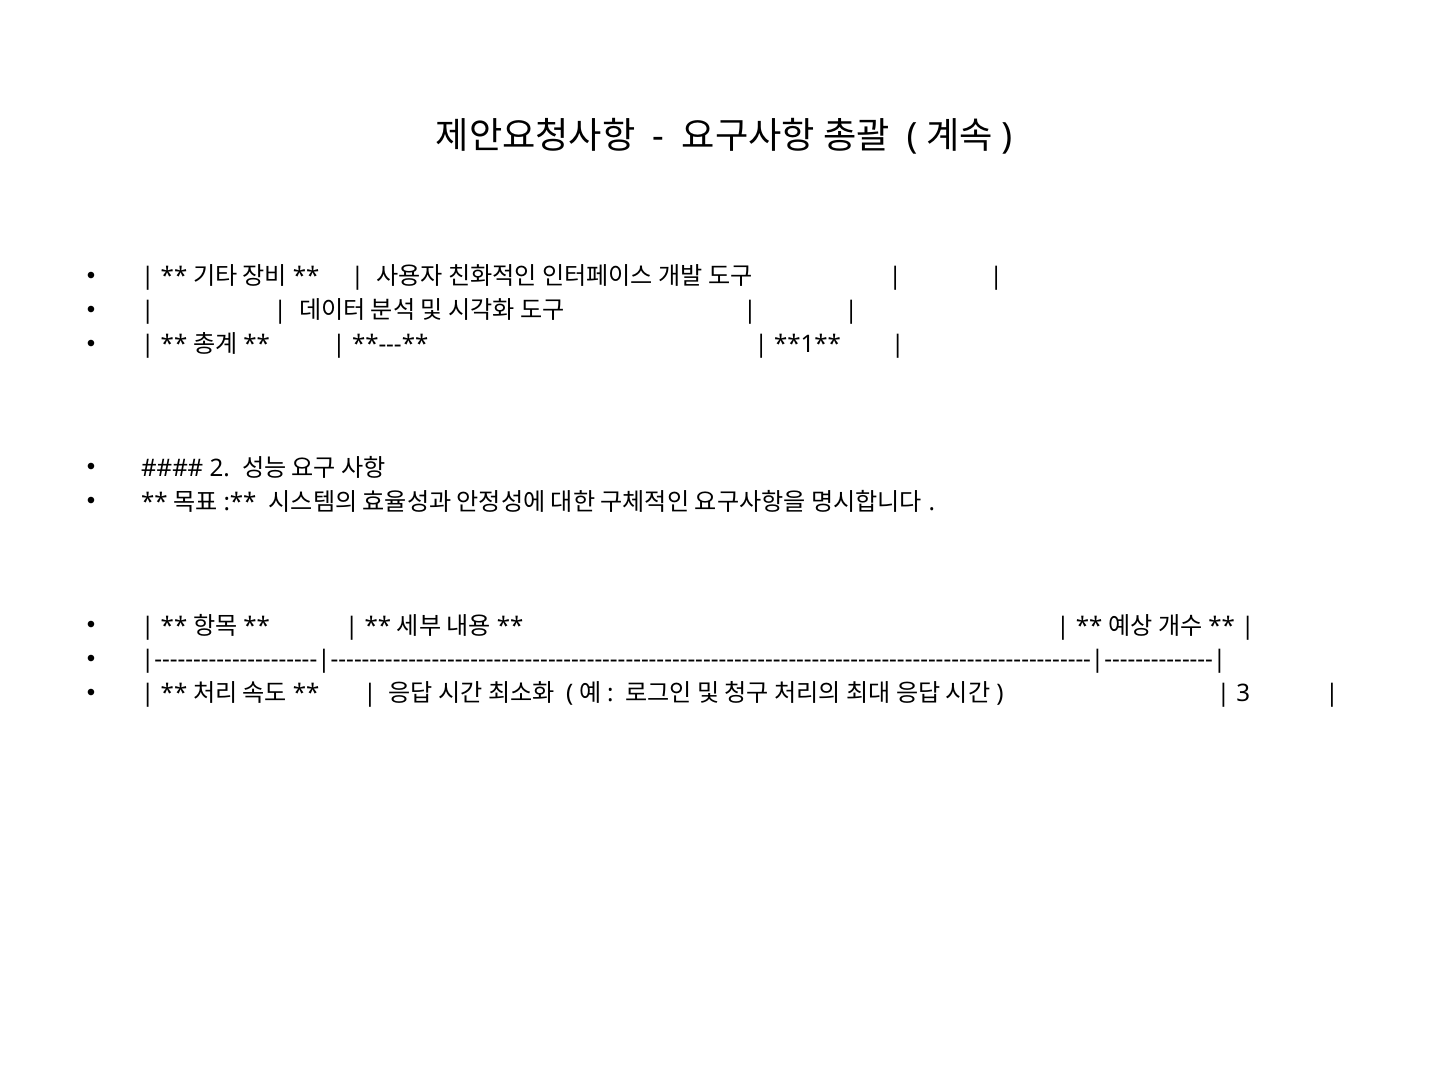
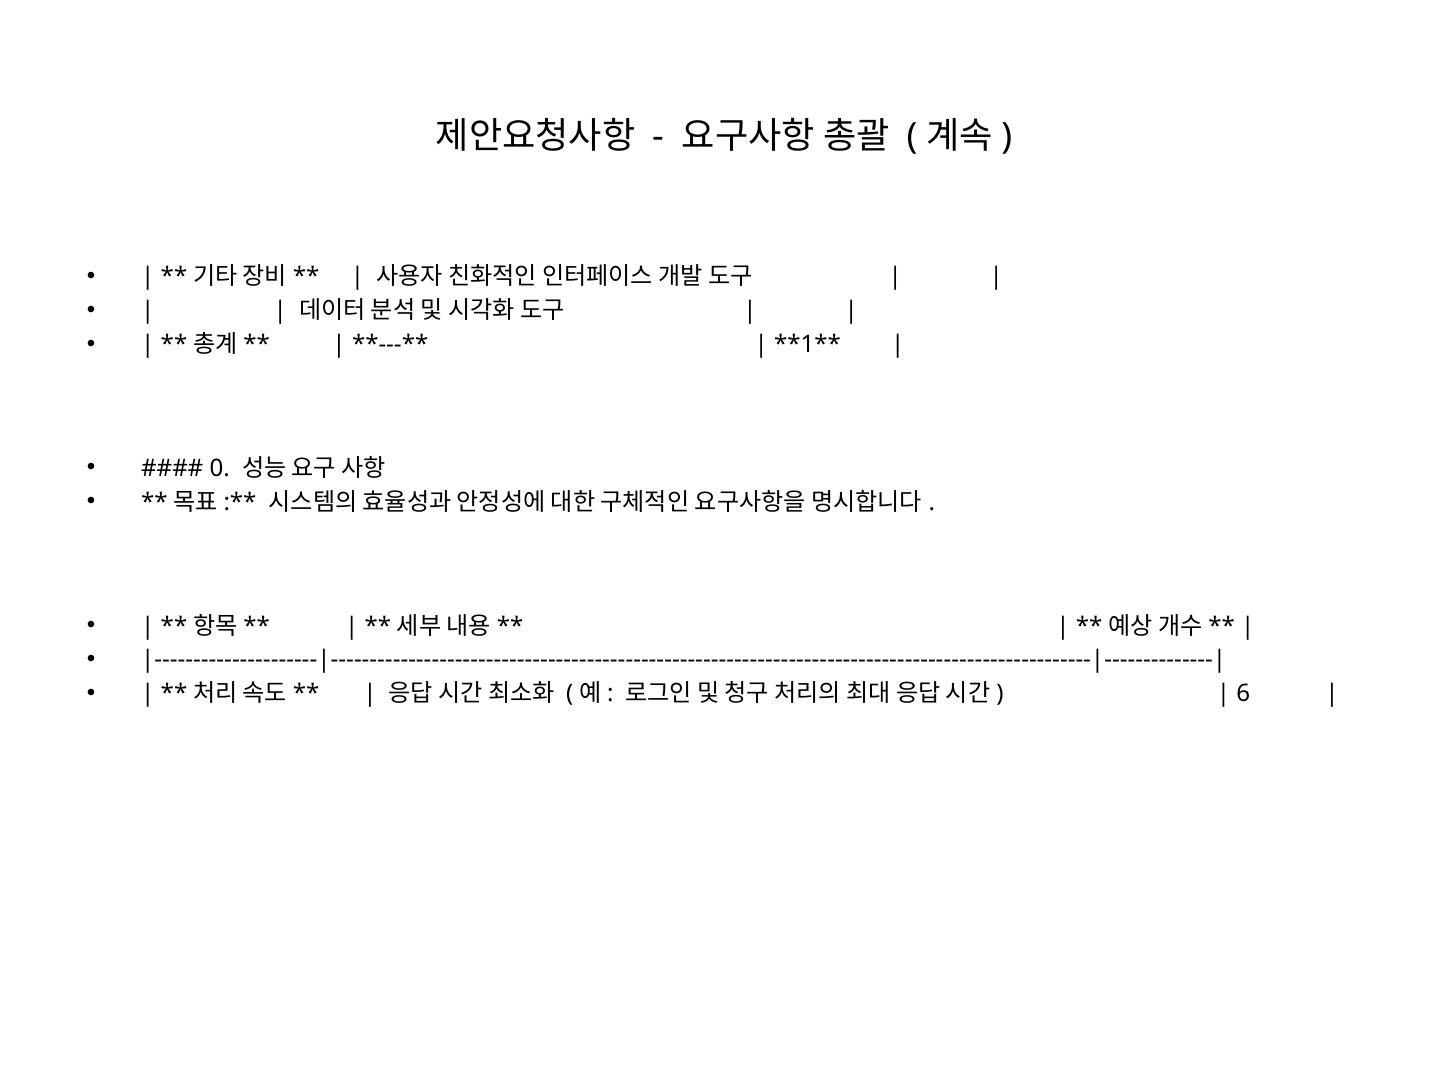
2: 2 -> 0
3: 3 -> 6
